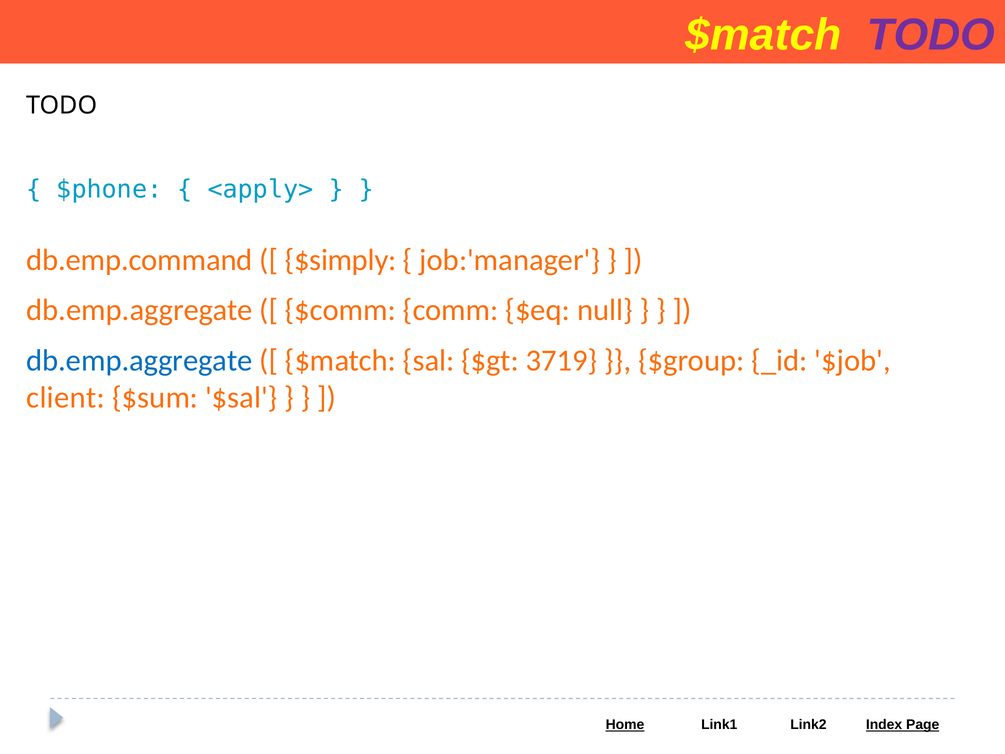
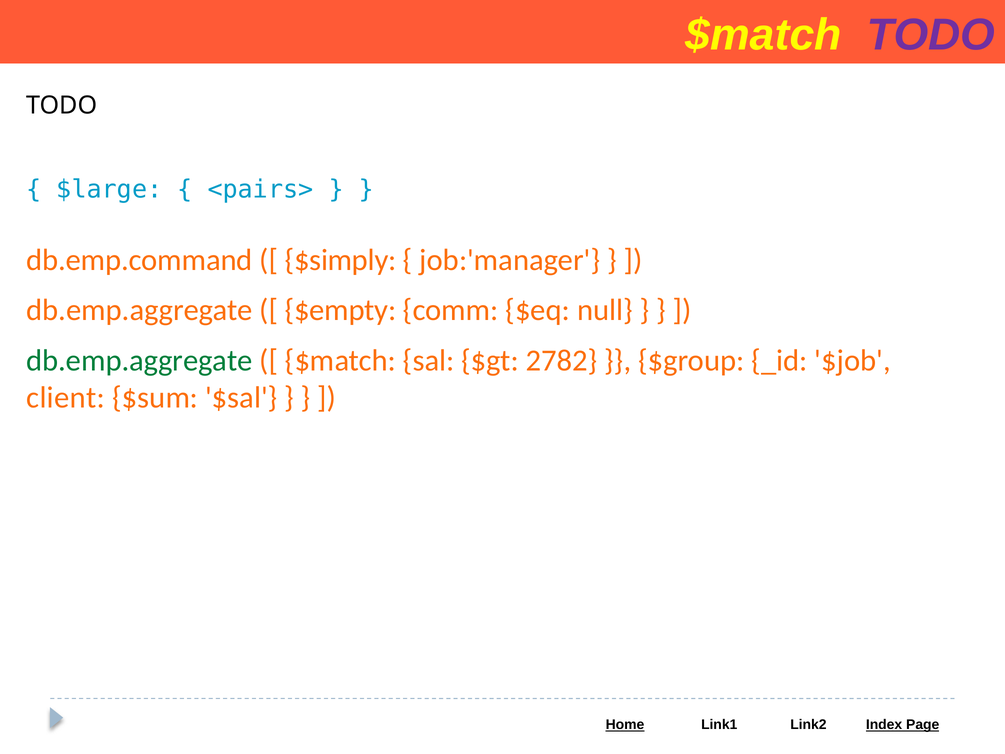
$phone: $phone -> $large
<apply>: <apply> -> <pairs>
$comm: $comm -> $empty
db.emp.aggregate at (139, 360) colour: blue -> green
3719: 3719 -> 2782
